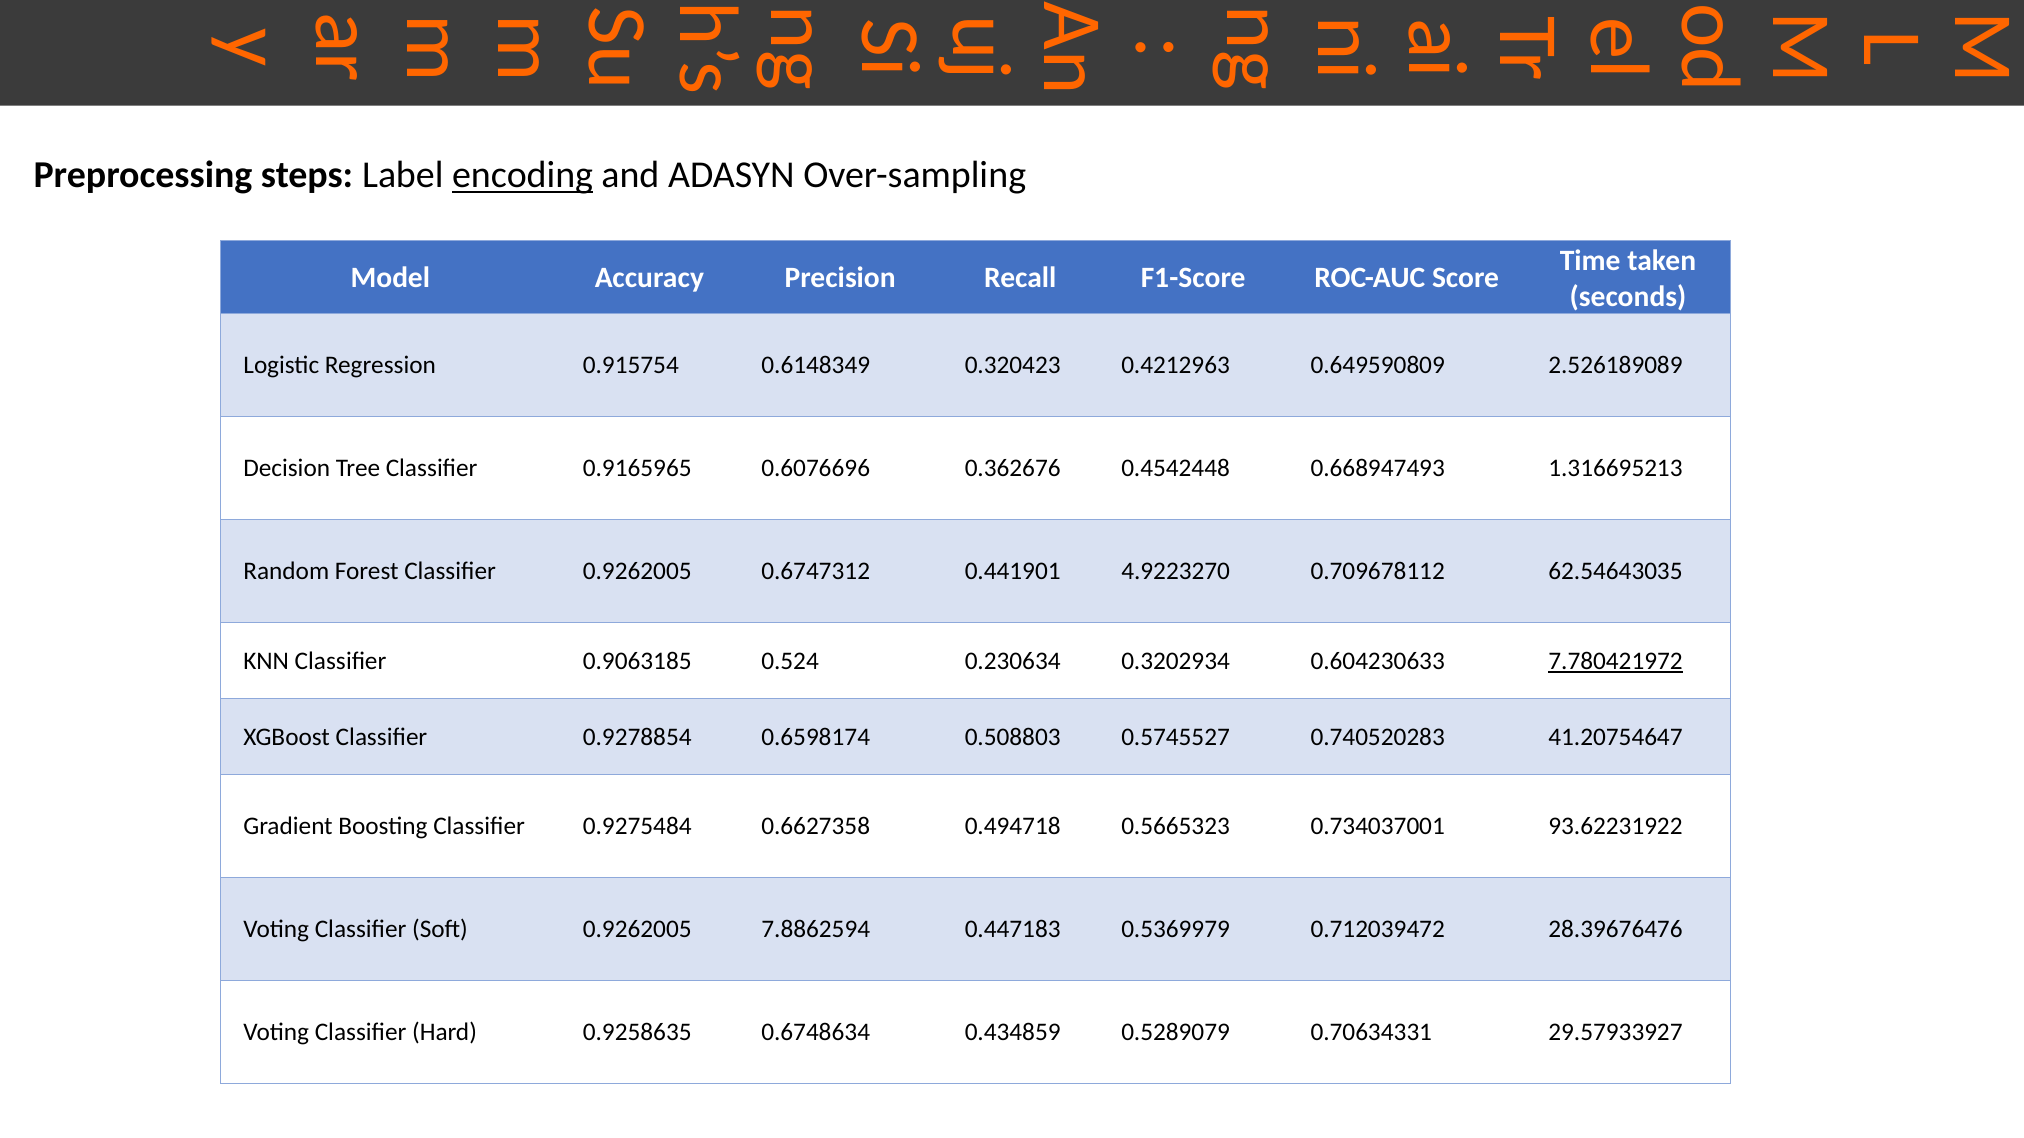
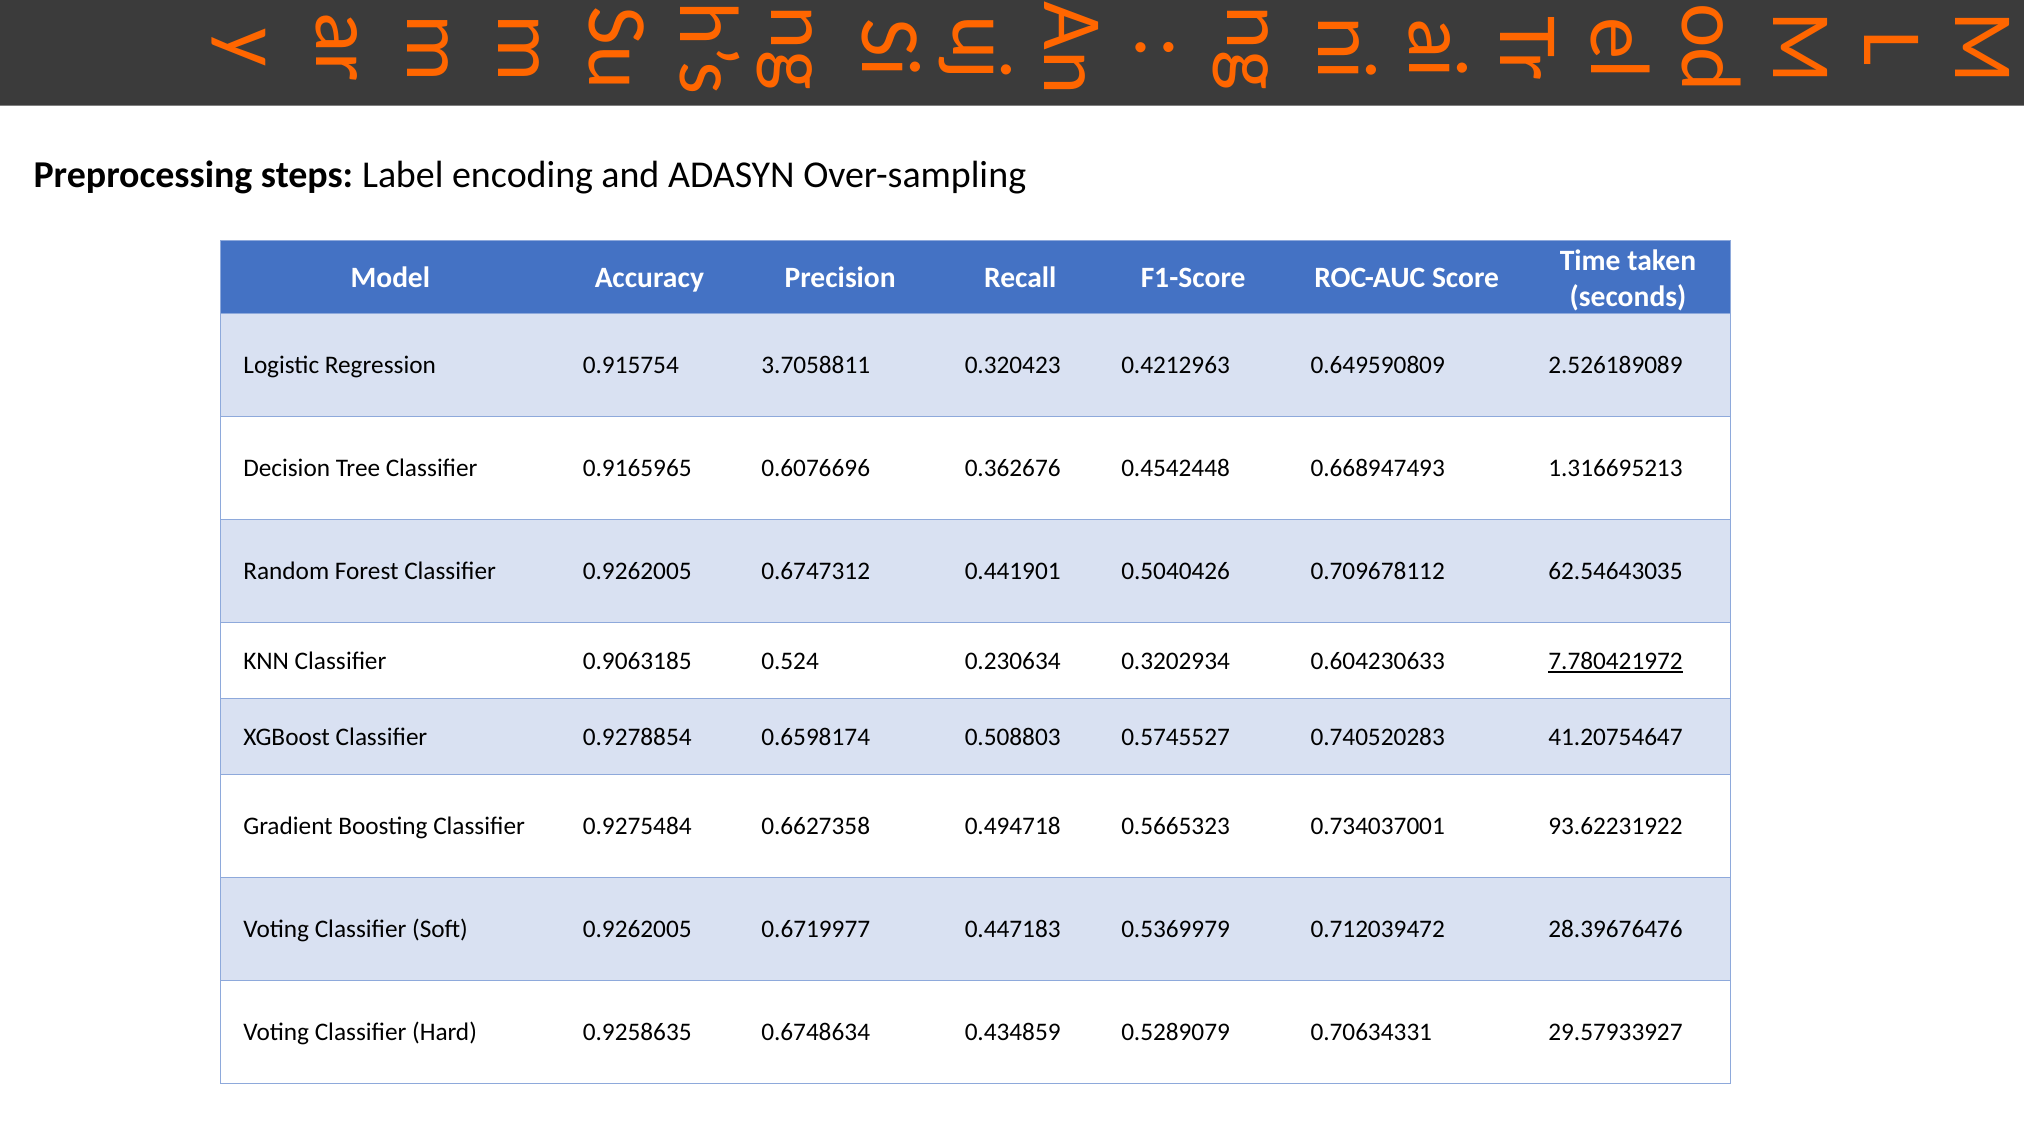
encoding underline: present -> none
0.6148349: 0.6148349 -> 3.7058811
4.9223270: 4.9223270 -> 0.5040426
7.8862594: 7.8862594 -> 0.6719977
